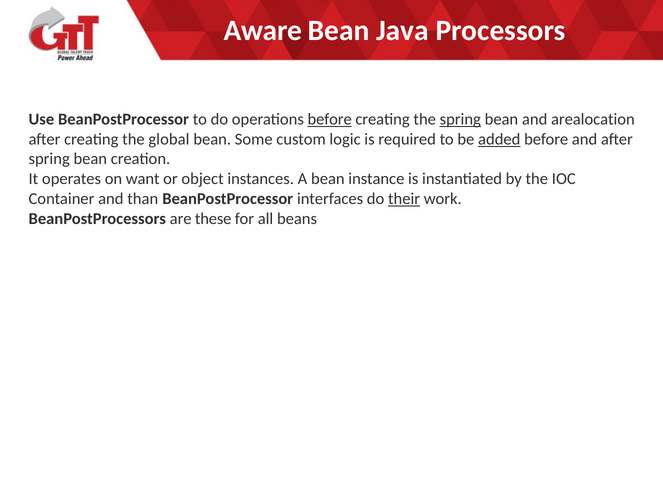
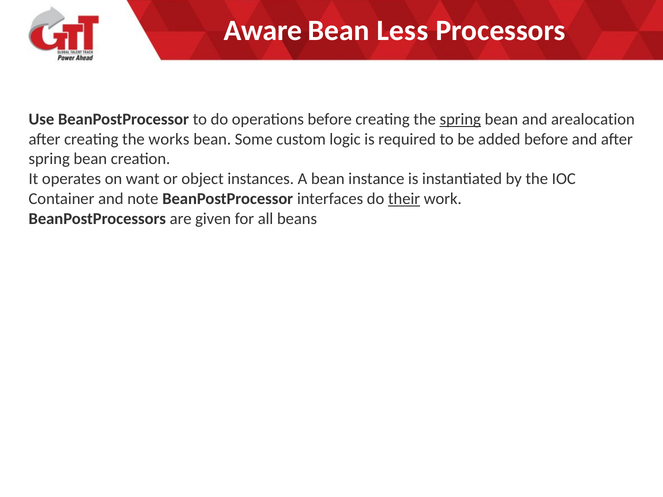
Java: Java -> Less
before at (330, 119) underline: present -> none
global: global -> works
added underline: present -> none
than: than -> note
these: these -> given
